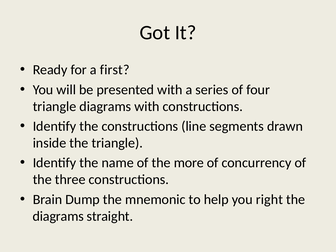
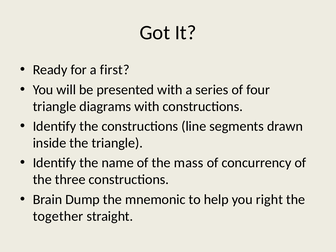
more: more -> mass
diagrams at (58, 216): diagrams -> together
